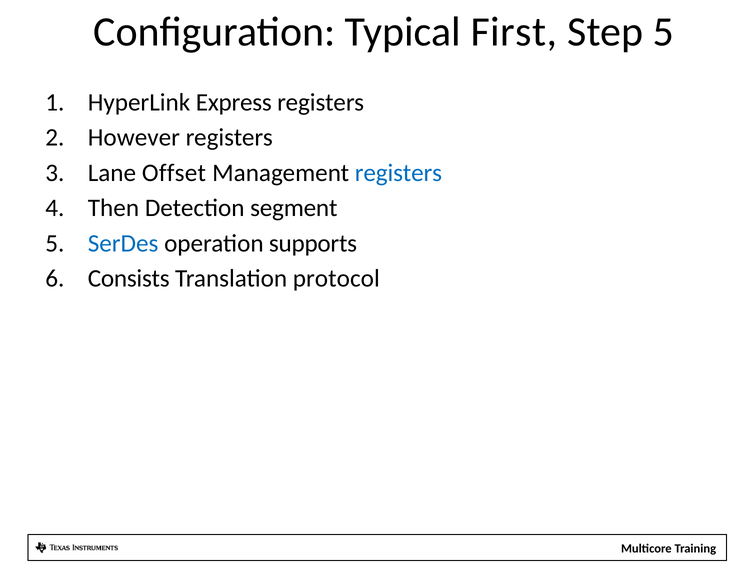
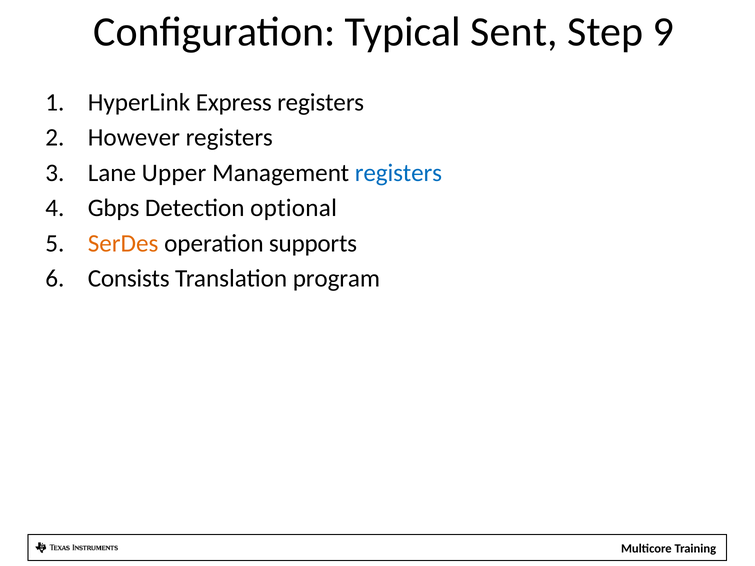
First: First -> Sent
Step 5: 5 -> 9
Offset: Offset -> Upper
Then: Then -> Gbps
segment: segment -> optional
SerDes colour: blue -> orange
protocol: protocol -> program
